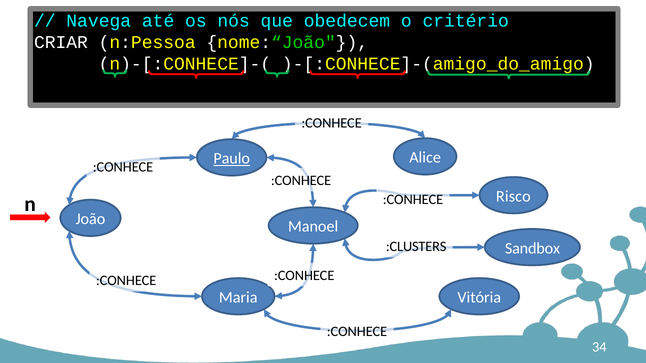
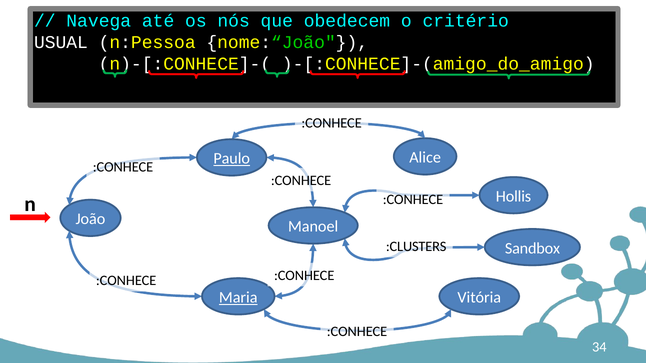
CRIAR: CRIAR -> USUAL
Risco: Risco -> Hollis
Maria underline: none -> present
